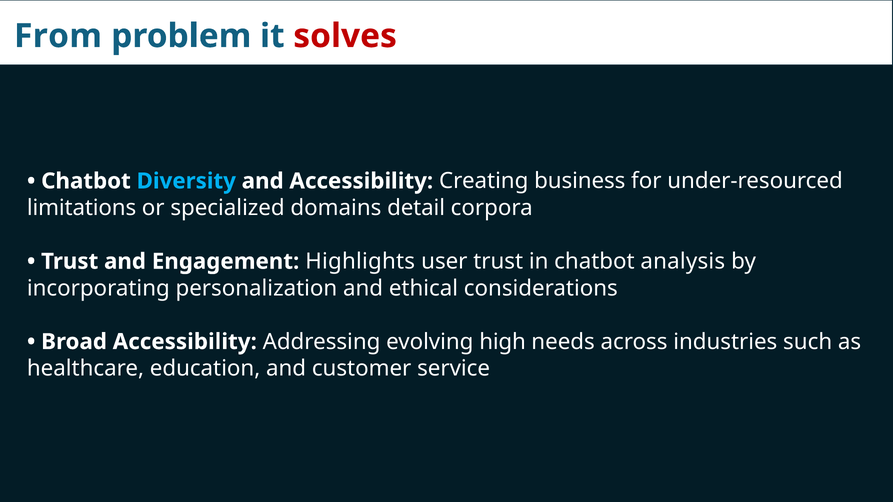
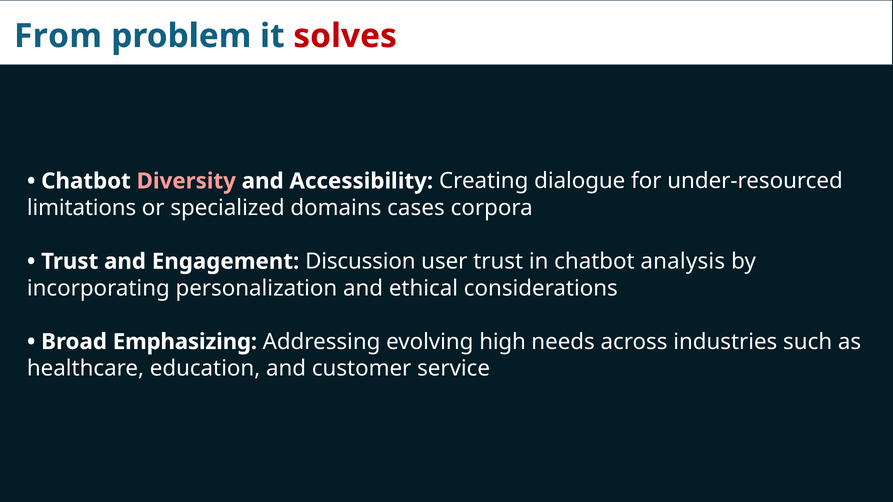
Diversity colour: light blue -> pink
business: business -> dialogue
detail: detail -> cases
Highlights: Highlights -> Discussion
Broad Accessibility: Accessibility -> Emphasizing
